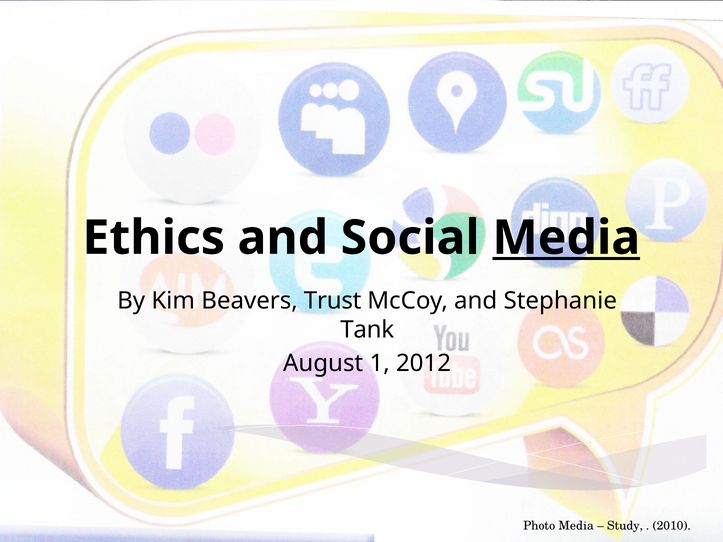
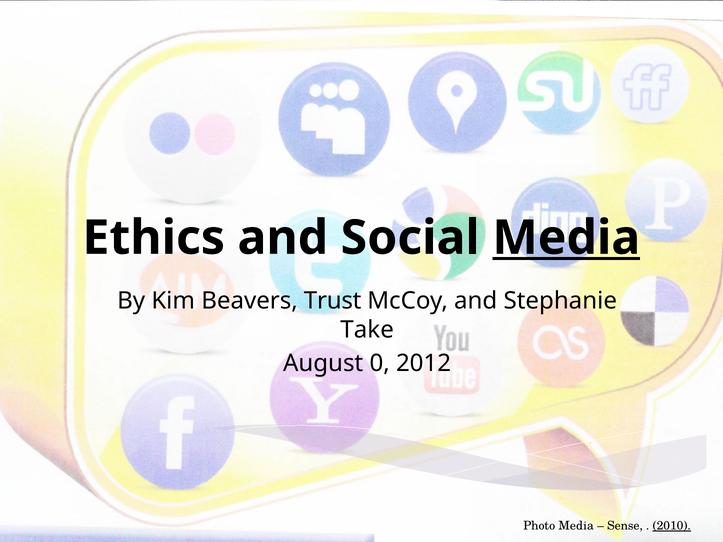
Tank: Tank -> Take
1: 1 -> 0
Study: Study -> Sense
2010 underline: none -> present
